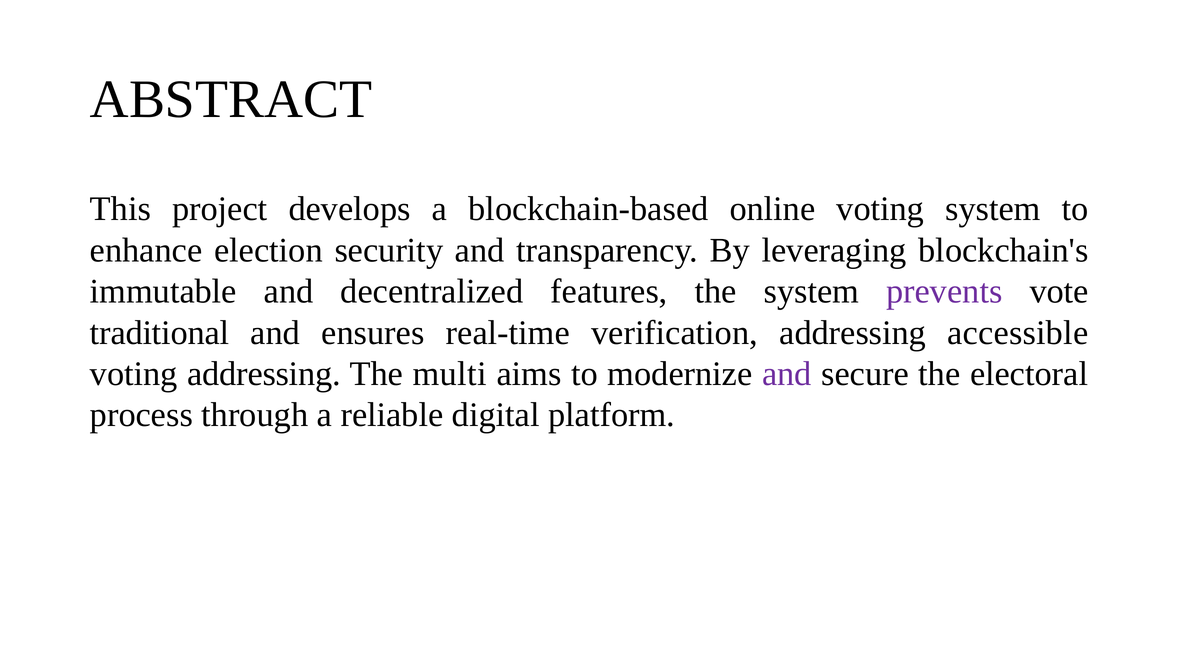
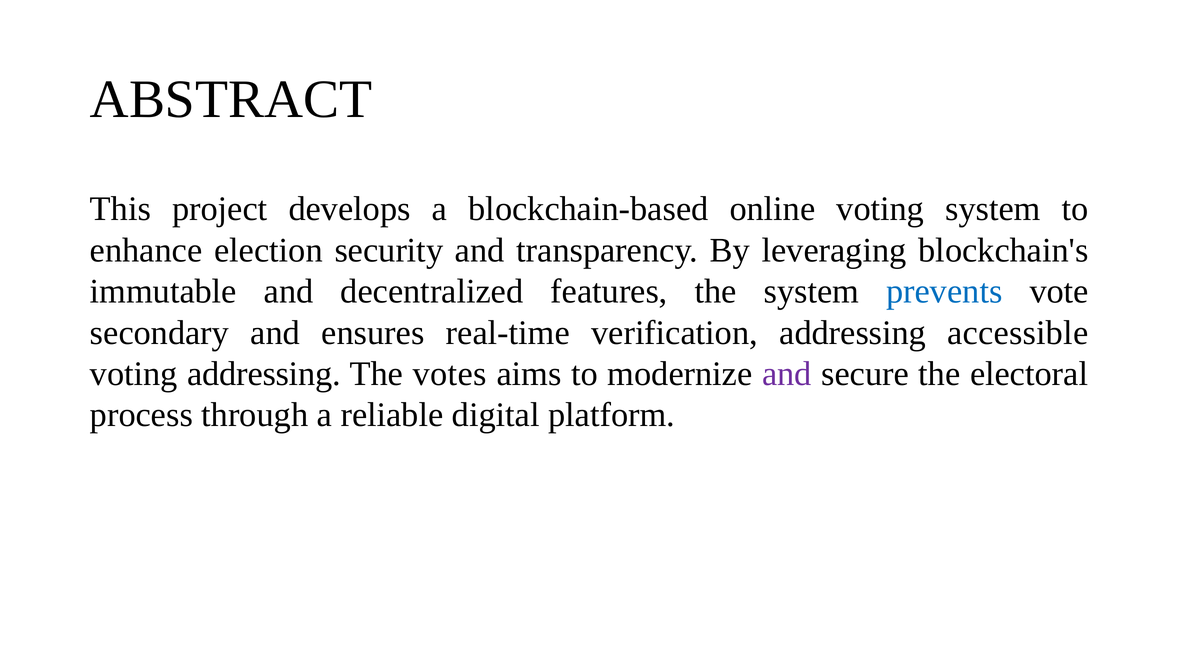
prevents colour: purple -> blue
traditional: traditional -> secondary
multi: multi -> votes
